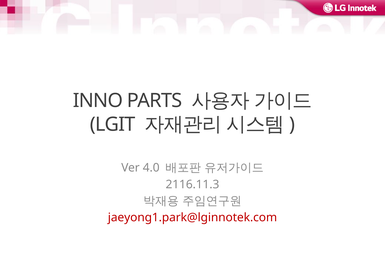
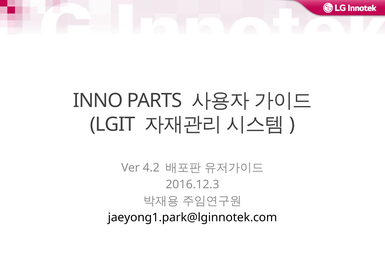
4.0: 4.0 -> 4.2
2116.11.3: 2116.11.3 -> 2016.12.3
jaeyong1.park@lginnotek.com colour: red -> black
